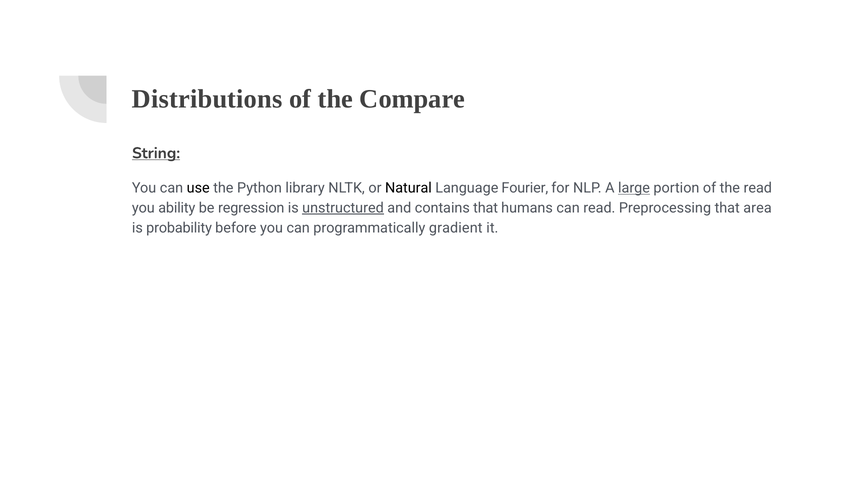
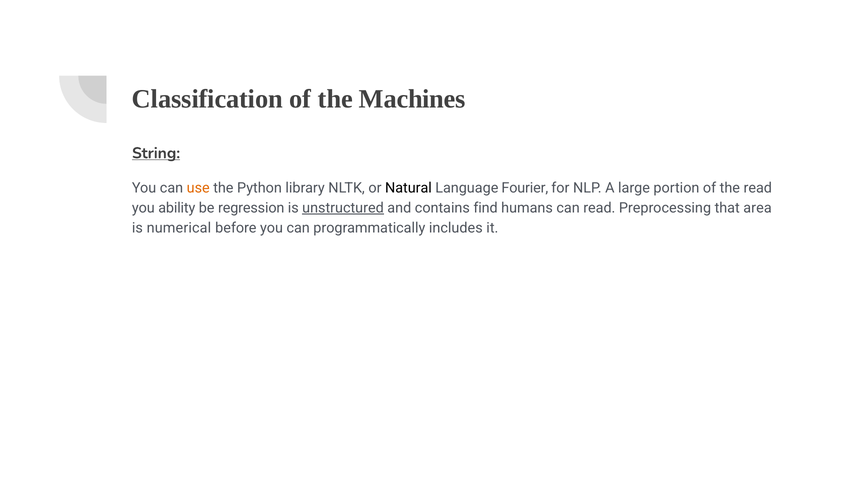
Distributions: Distributions -> Classification
Compare: Compare -> Machines
use colour: black -> orange
large underline: present -> none
contains that: that -> find
probability: probability -> numerical
gradient: gradient -> includes
